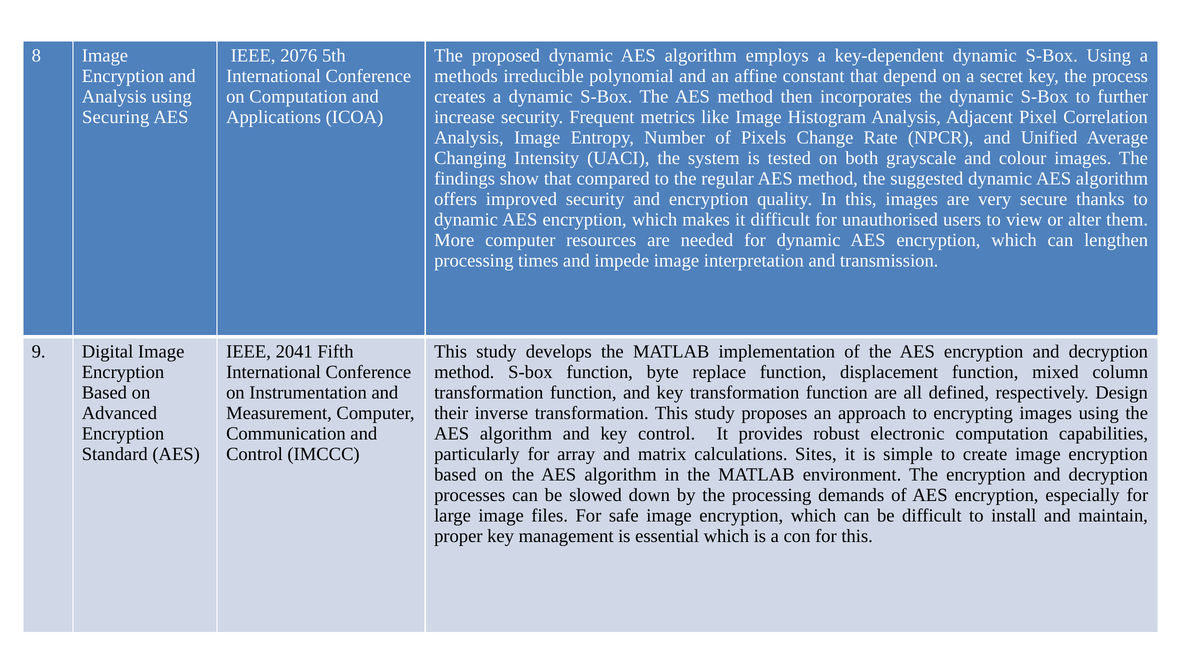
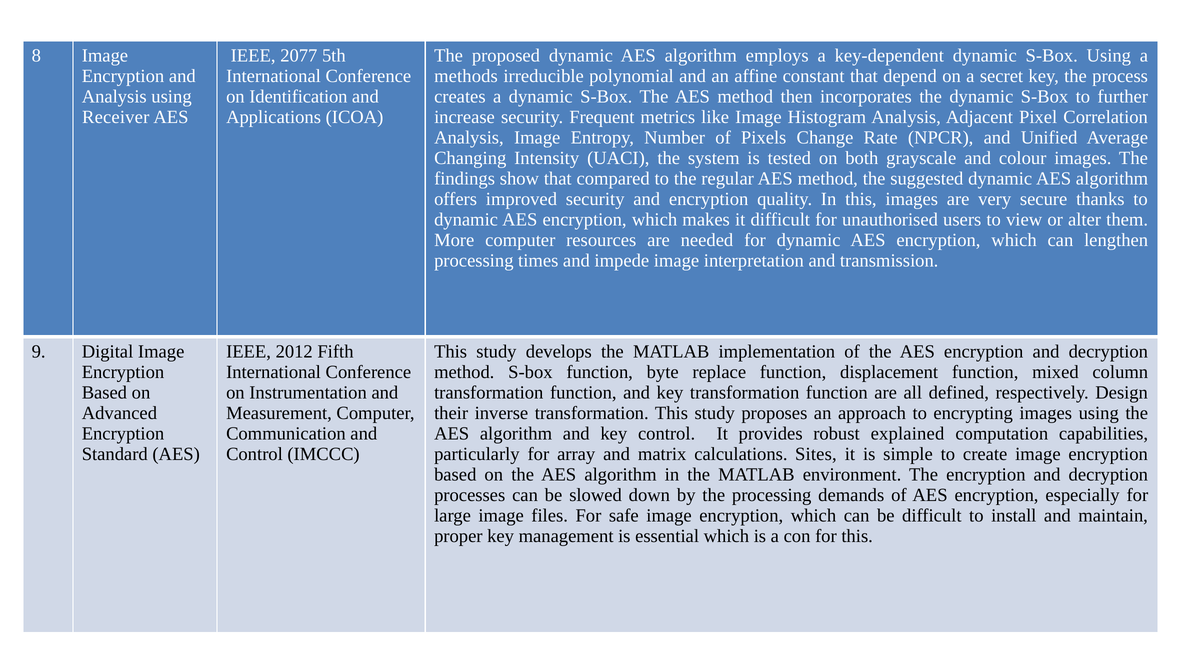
2076: 2076 -> 2077
on Computation: Computation -> Identification
Securing: Securing -> Receiver
2041: 2041 -> 2012
electronic: electronic -> explained
